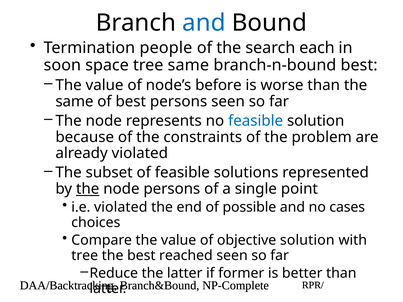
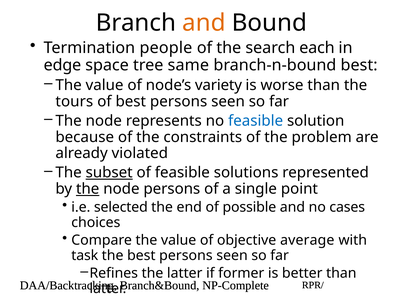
and at (204, 23) colour: blue -> orange
soon: soon -> edge
before: before -> variety
same at (74, 101): same -> tours
subset underline: none -> present
i.e violated: violated -> selected
objective solution: solution -> average
tree at (85, 256): tree -> task
the best reached: reached -> persons
Reduce: Reduce -> Refines
